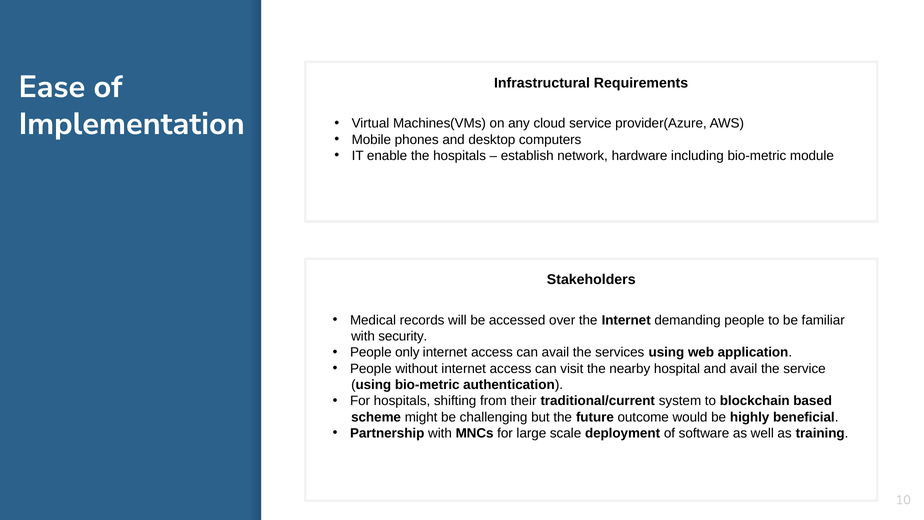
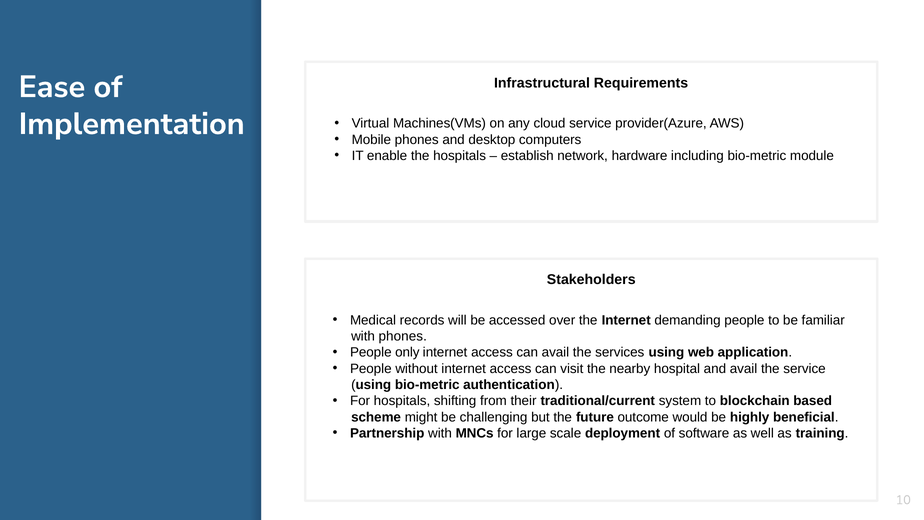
with security: security -> phones
